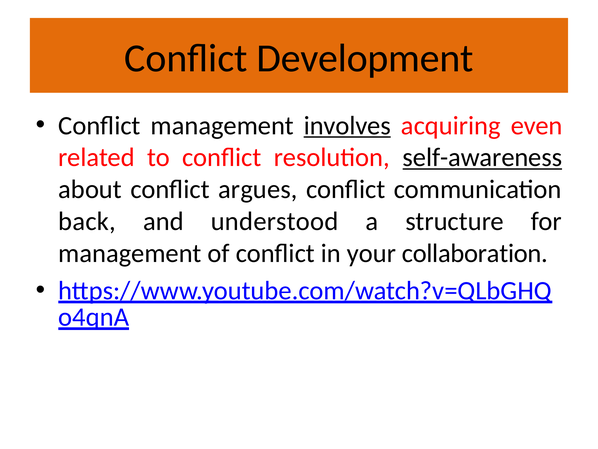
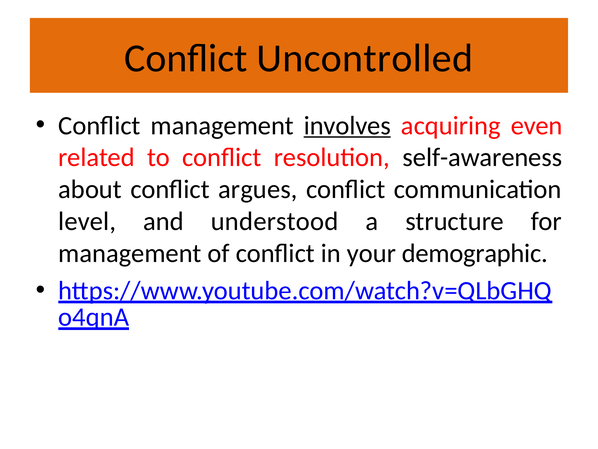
Development: Development -> Uncontrolled
self-awareness underline: present -> none
back: back -> level
collaboration: collaboration -> demographic
